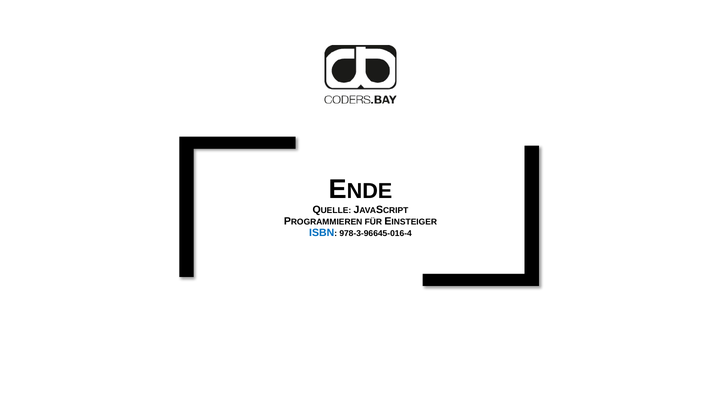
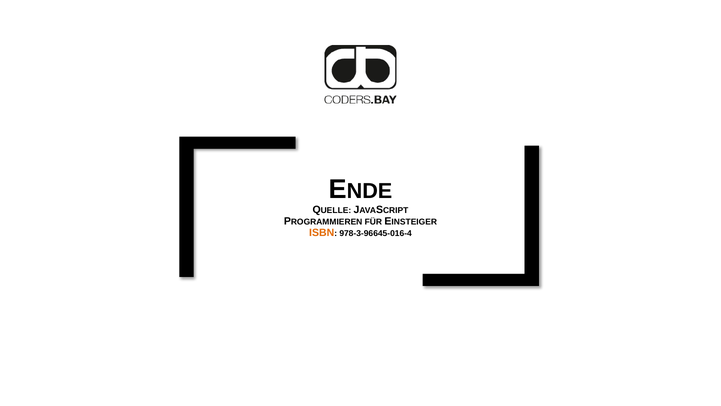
ISBN colour: blue -> orange
